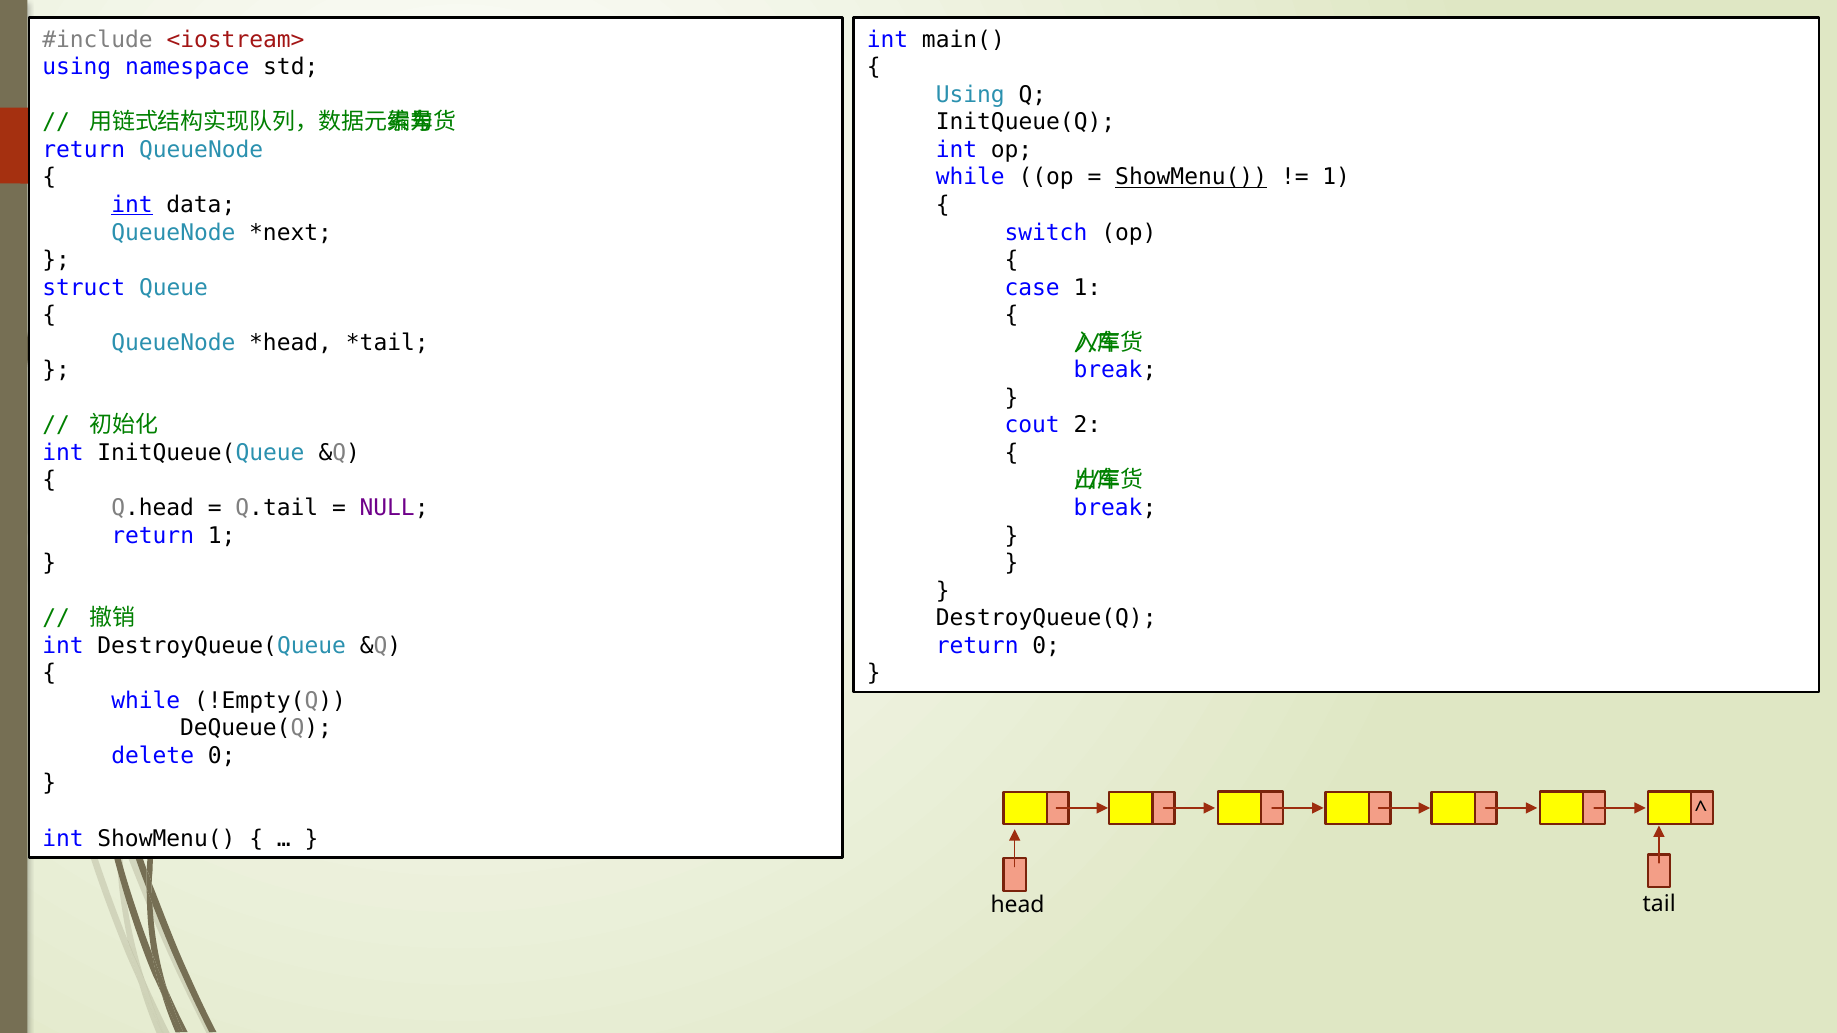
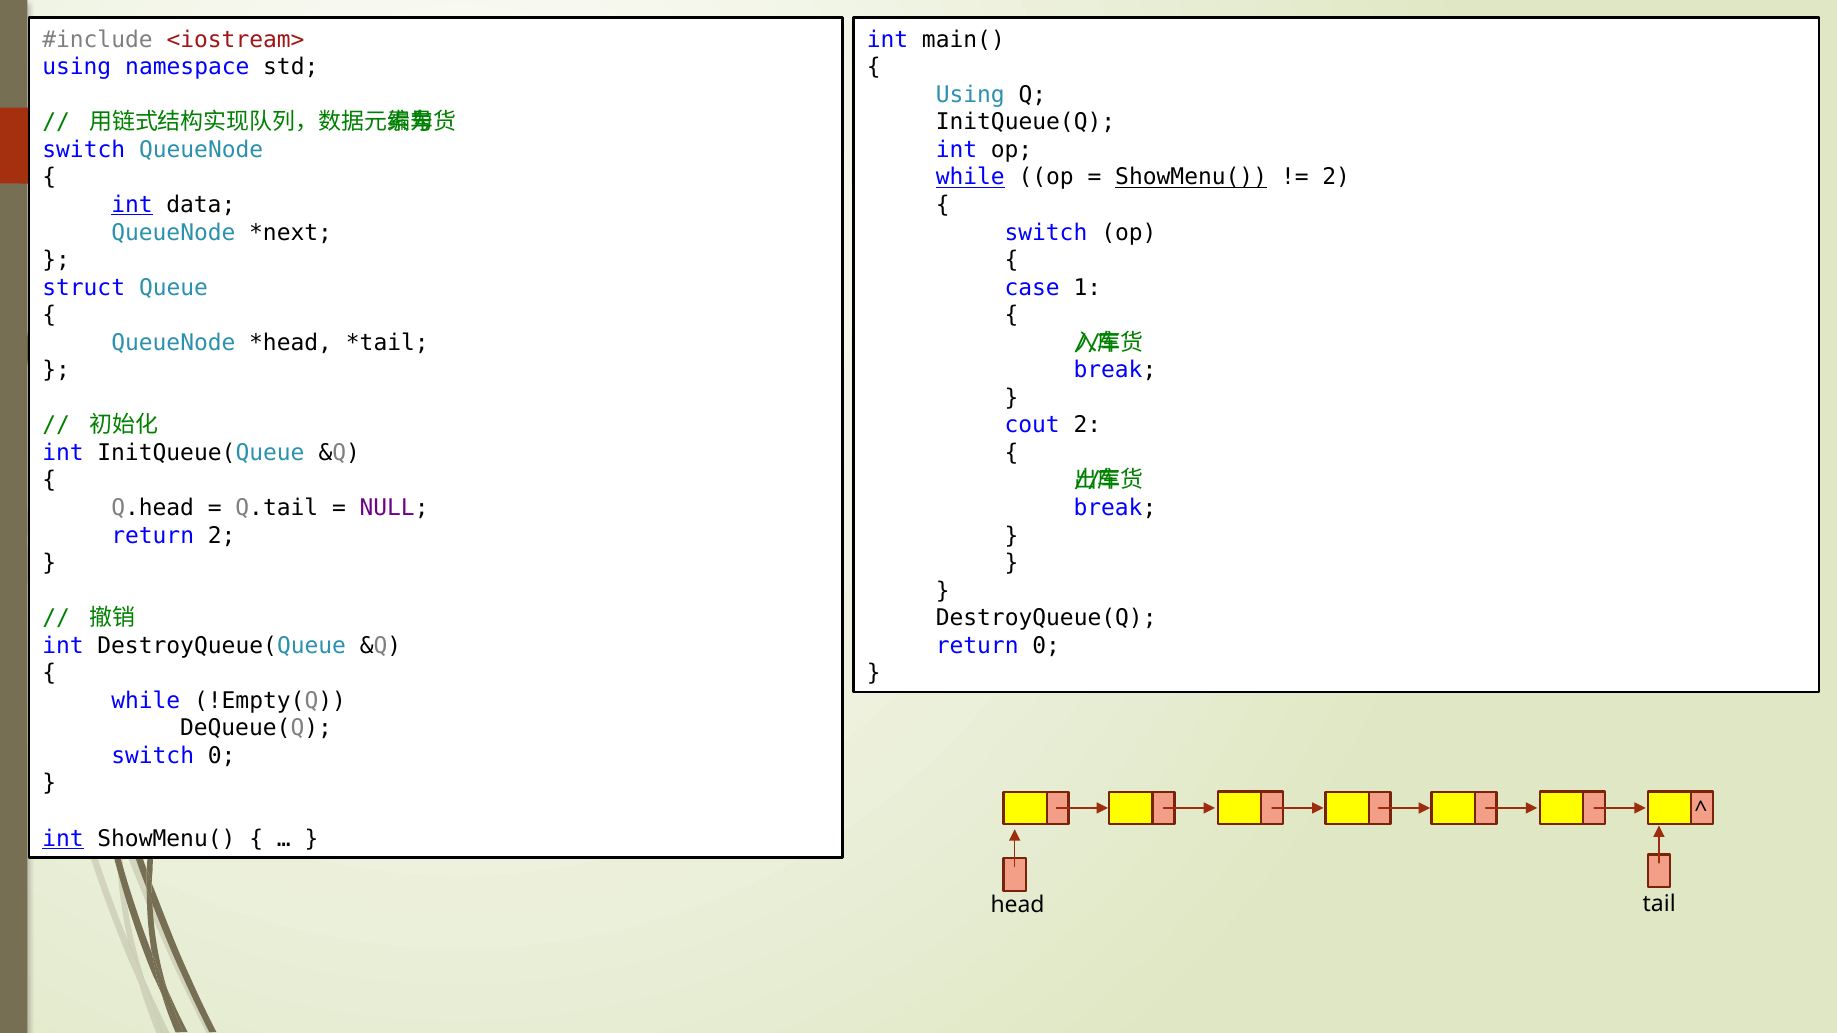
return at (84, 150): return -> switch
while at (970, 177) underline: none -> present
1 at (1336, 177): 1 -> 2
return 1: 1 -> 2
delete at (153, 756): delete -> switch
int at (63, 839) underline: none -> present
